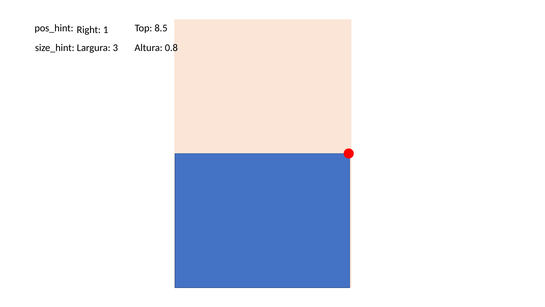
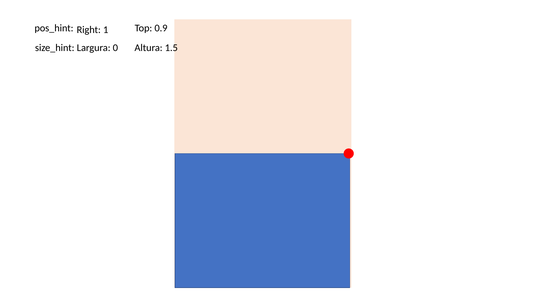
8.5: 8.5 -> 0.9
3: 3 -> 0
0.8: 0.8 -> 1.5
